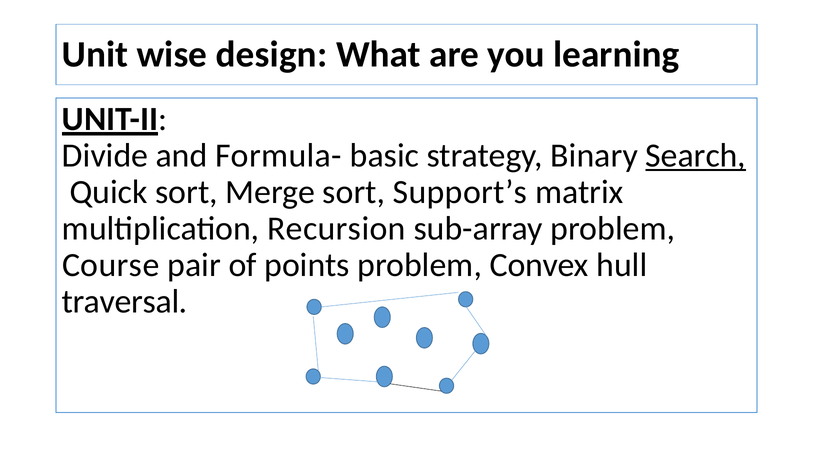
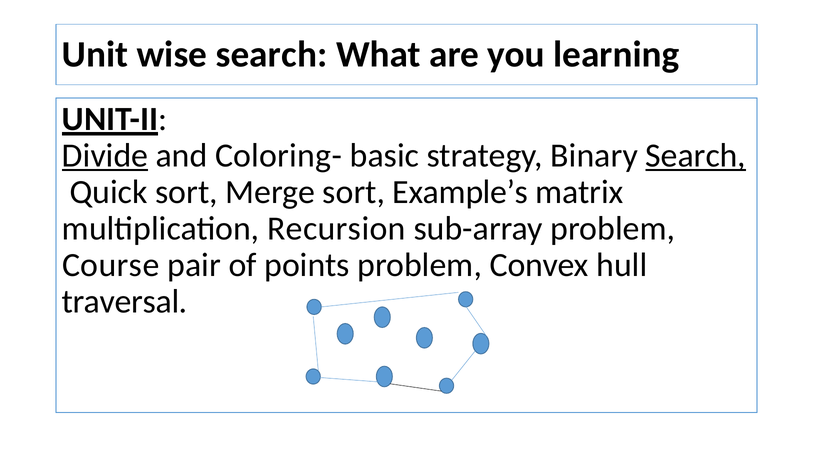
wise design: design -> search
Divide underline: none -> present
Formula-: Formula- -> Coloring-
Support’s: Support’s -> Example’s
